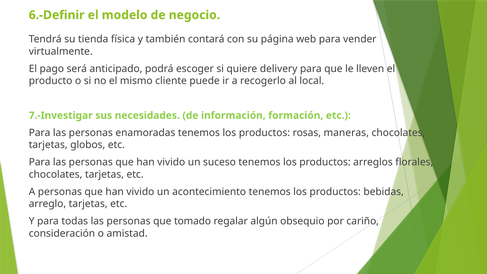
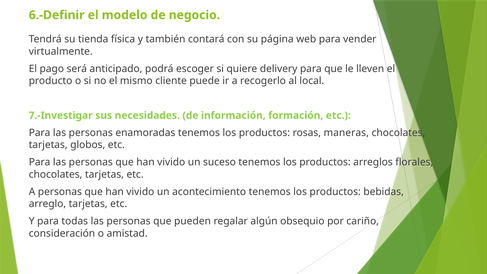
tomado: tomado -> pueden
